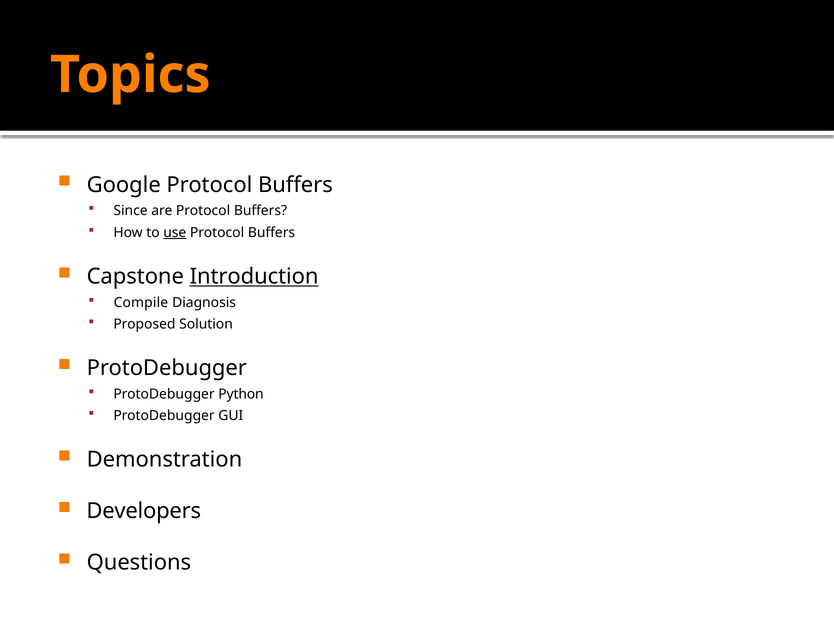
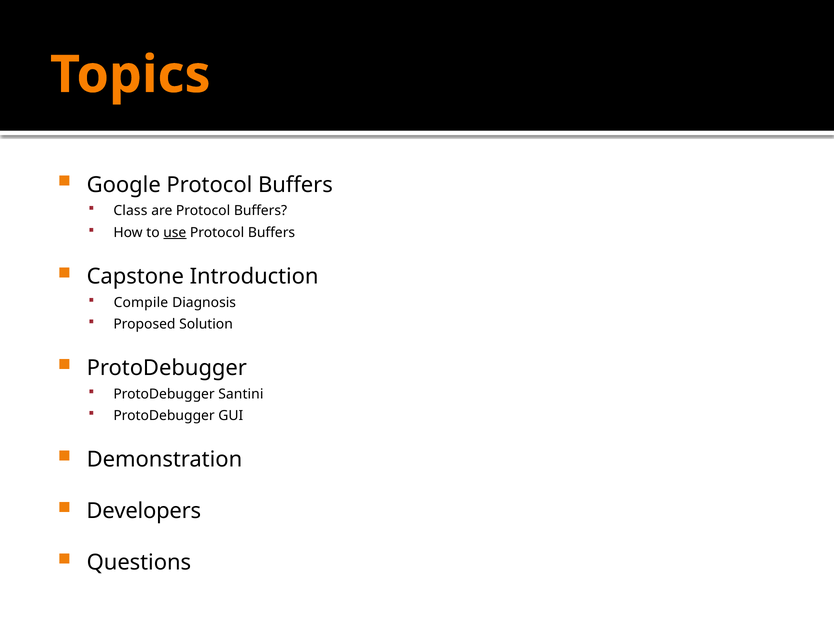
Since: Since -> Class
Introduction underline: present -> none
Python: Python -> Santini
